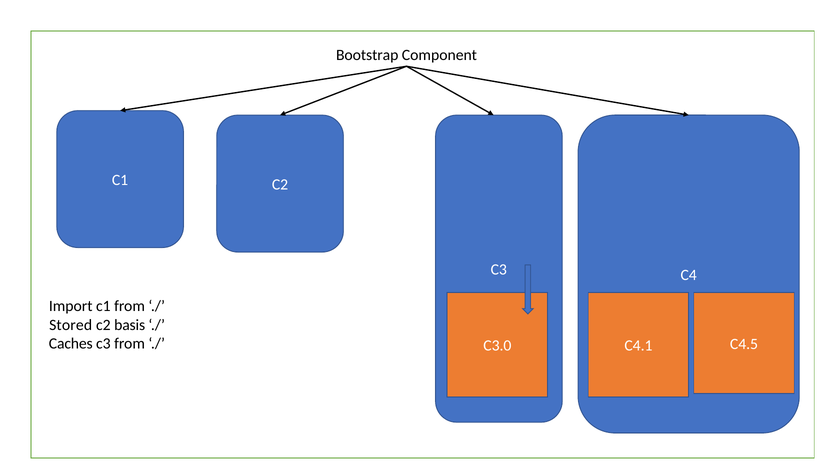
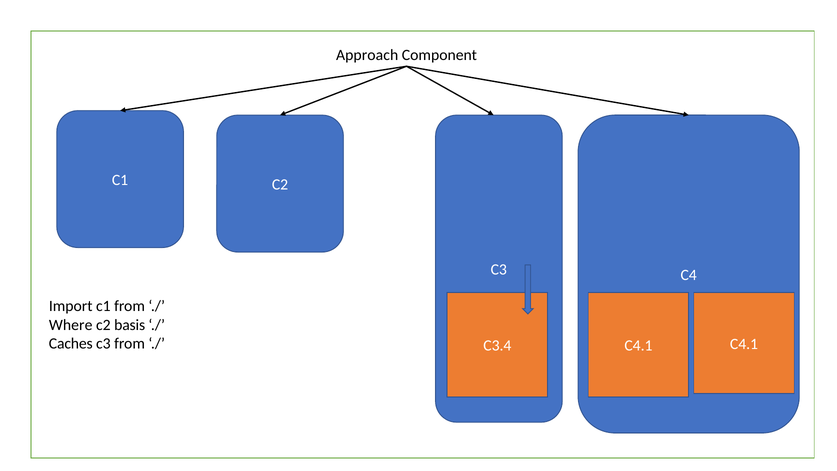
Bootstrap: Bootstrap -> Approach
Stored: Stored -> Where
C3.0: C3.0 -> C3.4
C4.1 C4.5: C4.5 -> C4.1
